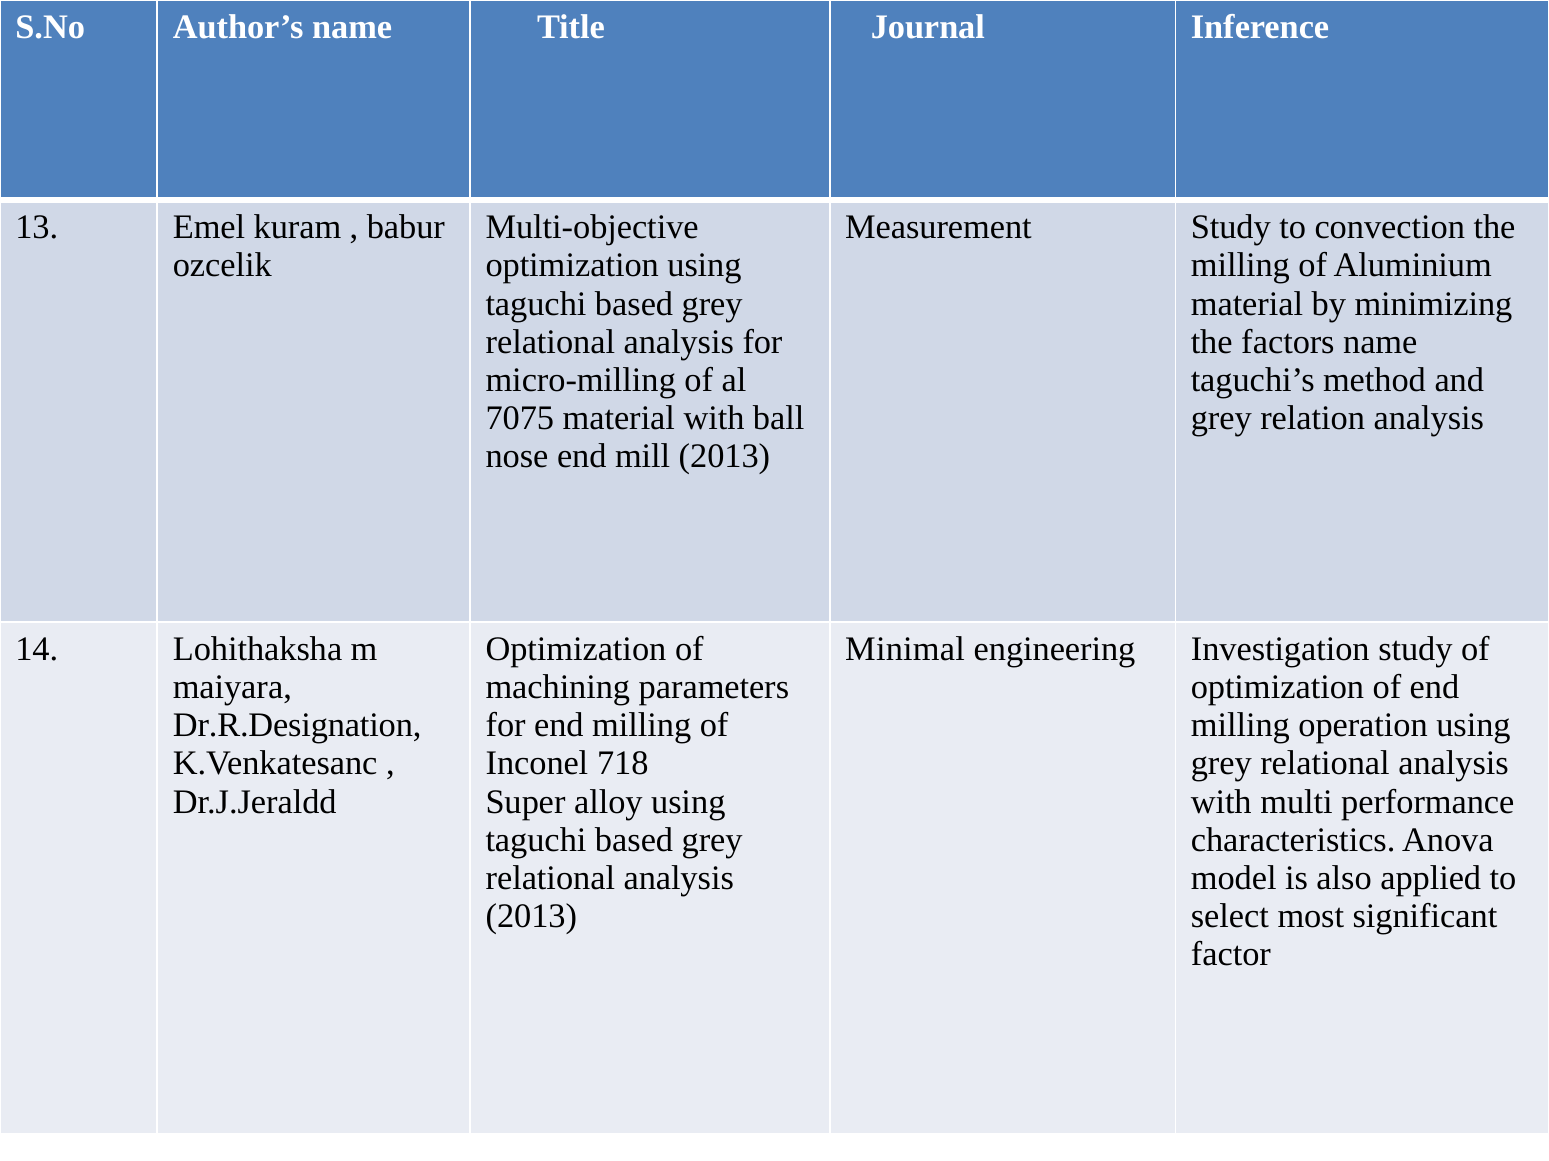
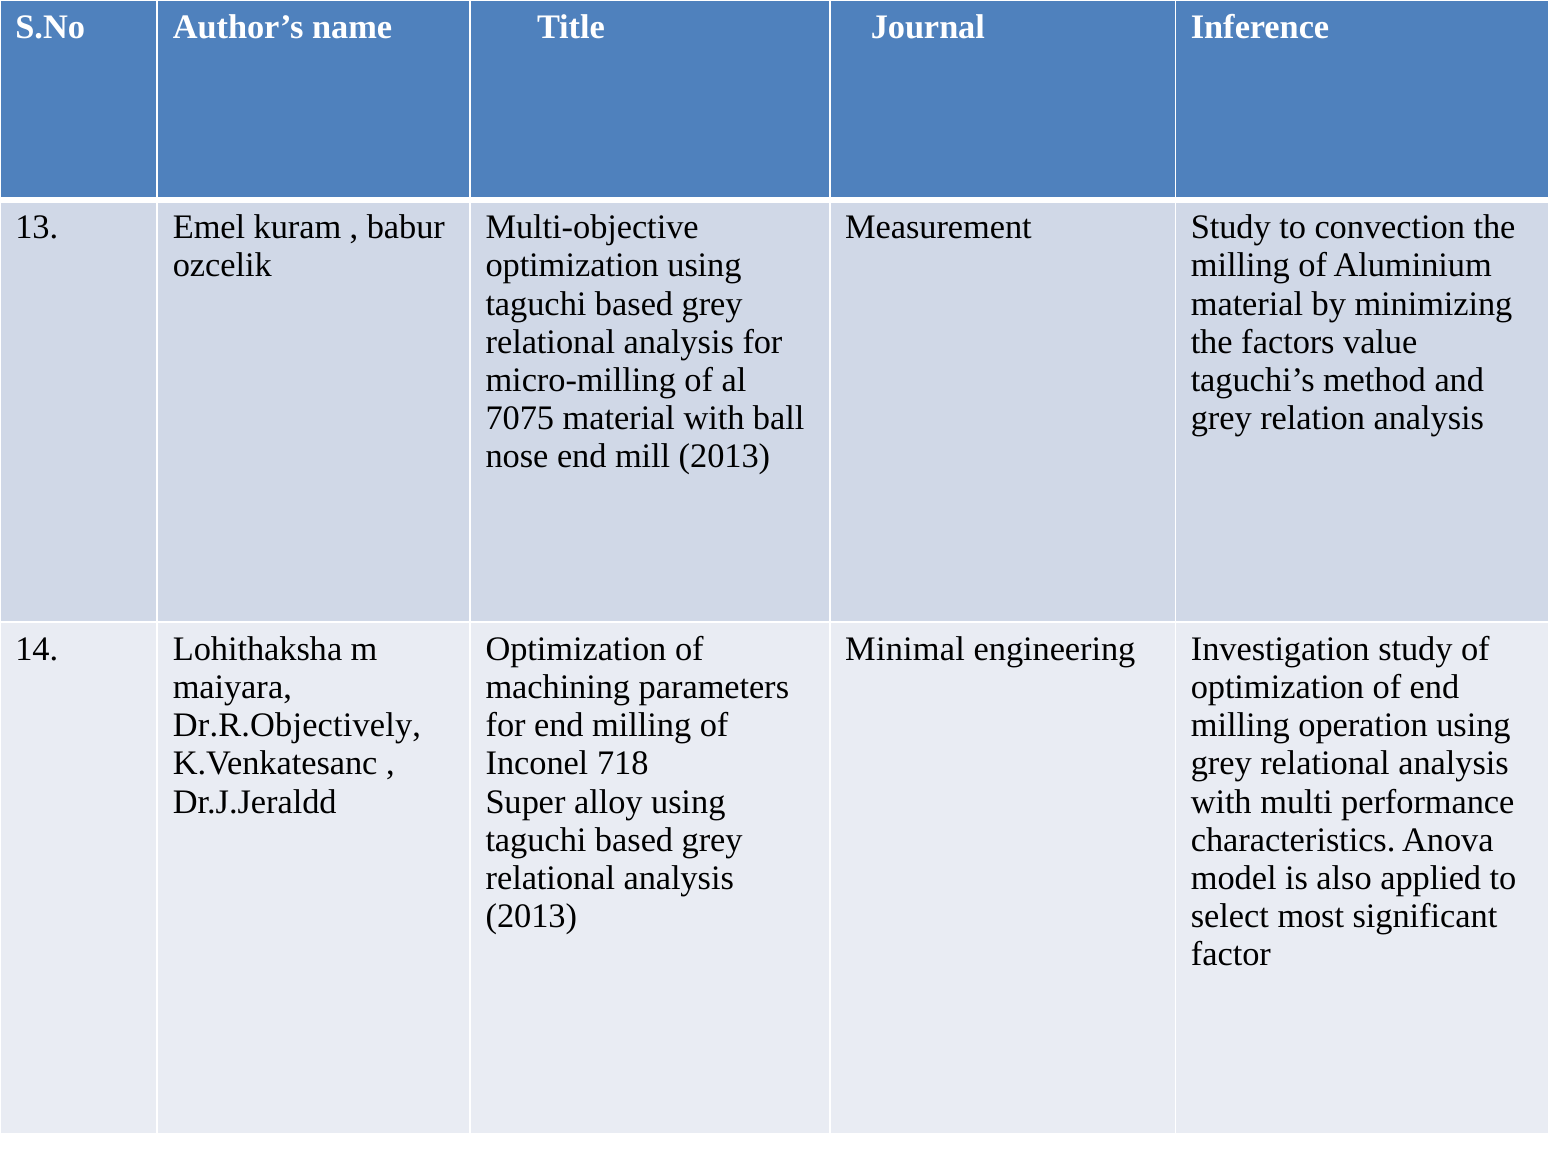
factors name: name -> value
Dr.R.Designation: Dr.R.Designation -> Dr.R.Objectively
